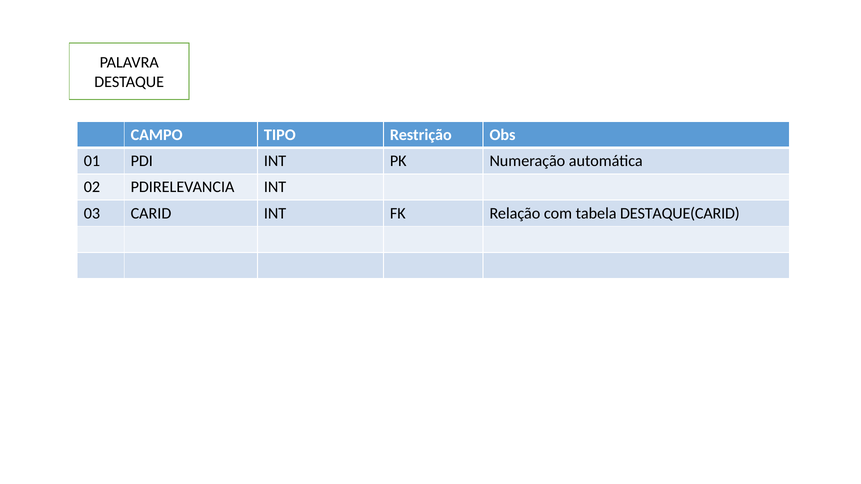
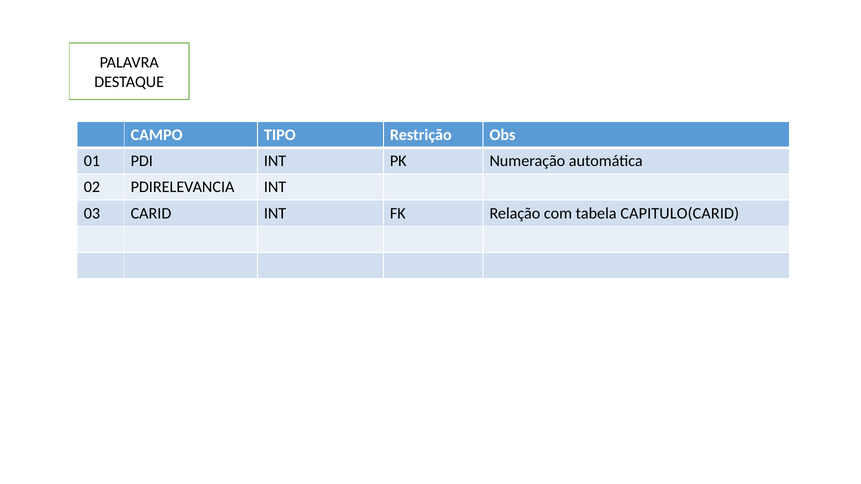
DESTAQUE(CARID: DESTAQUE(CARID -> CAPITULO(CARID
